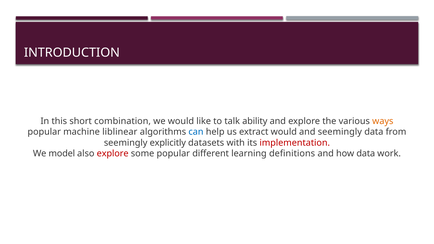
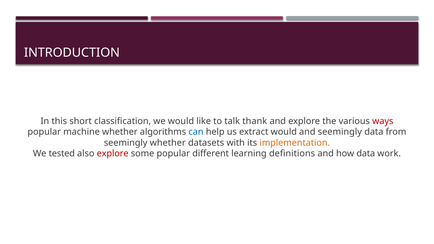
combination: combination -> classification
ability: ability -> thank
ways colour: orange -> red
machine liblinear: liblinear -> whether
seemingly explicitly: explicitly -> whether
implementation colour: red -> orange
model: model -> tested
